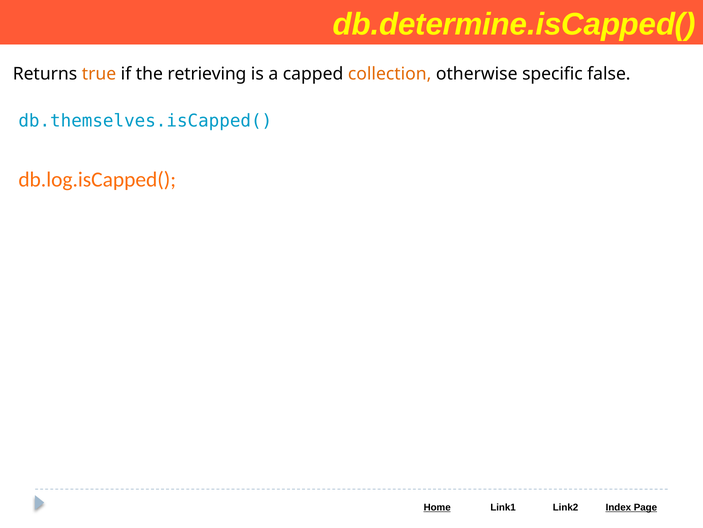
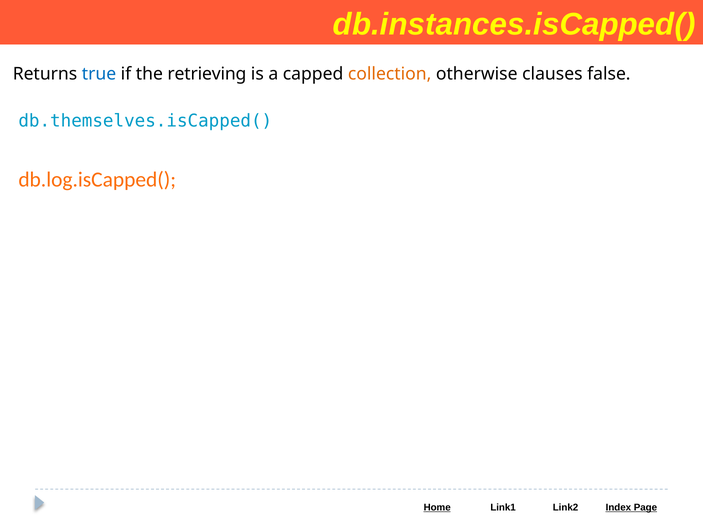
db.determine.isCapped(: db.determine.isCapped( -> db.instances.isCapped(
true colour: orange -> blue
specific: specific -> clauses
